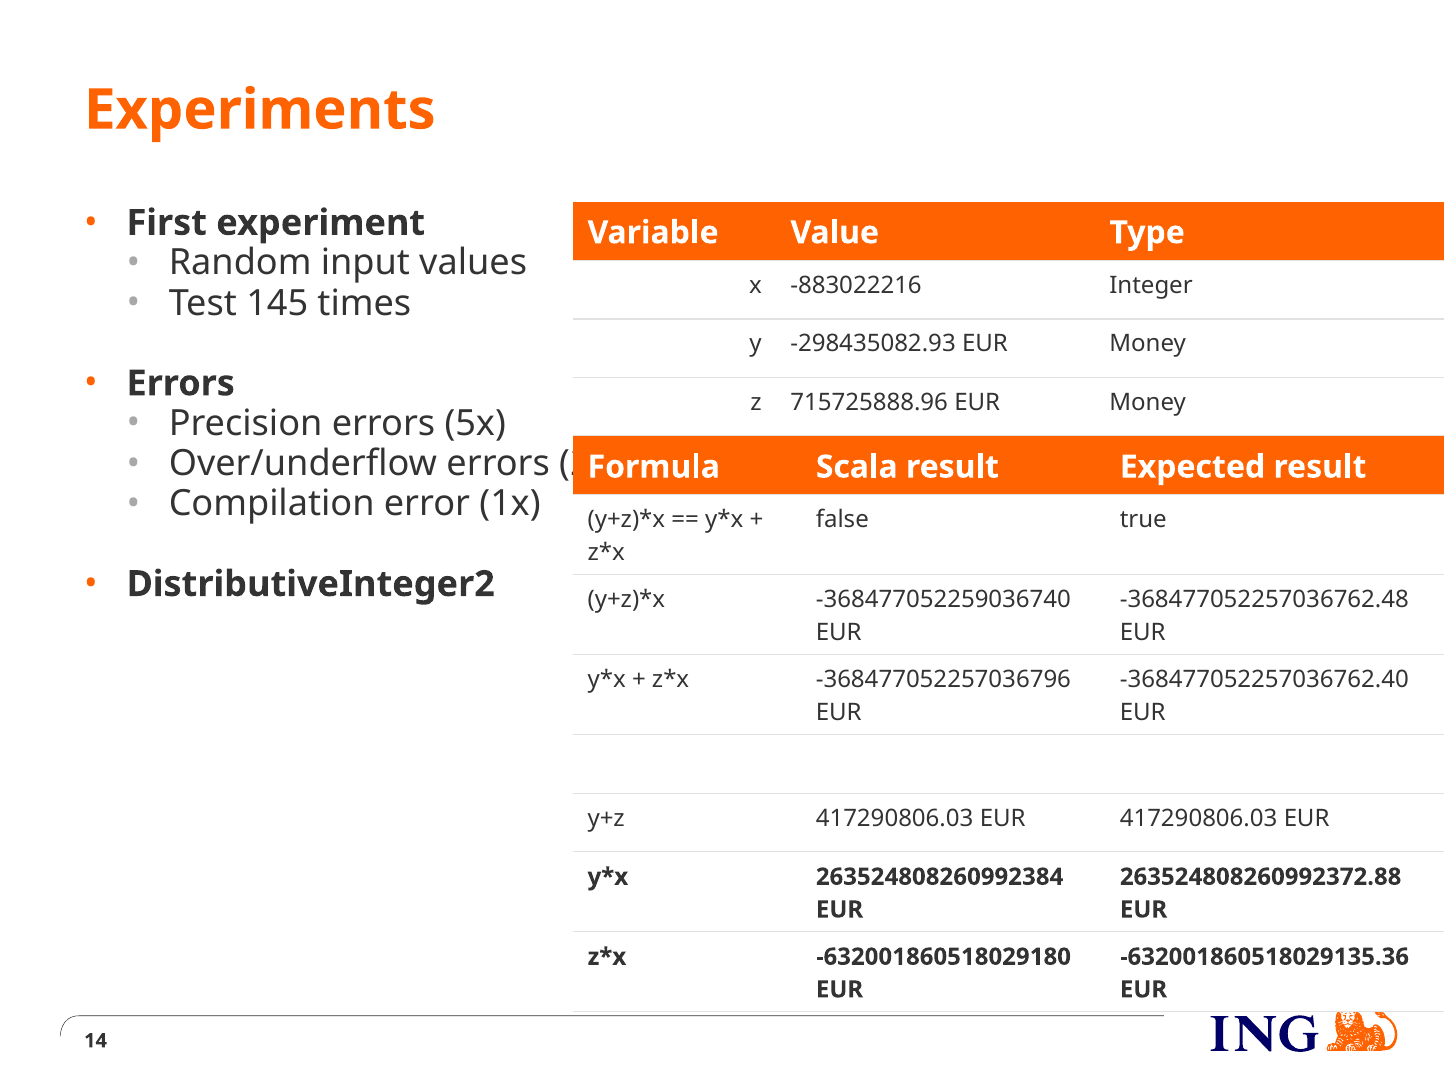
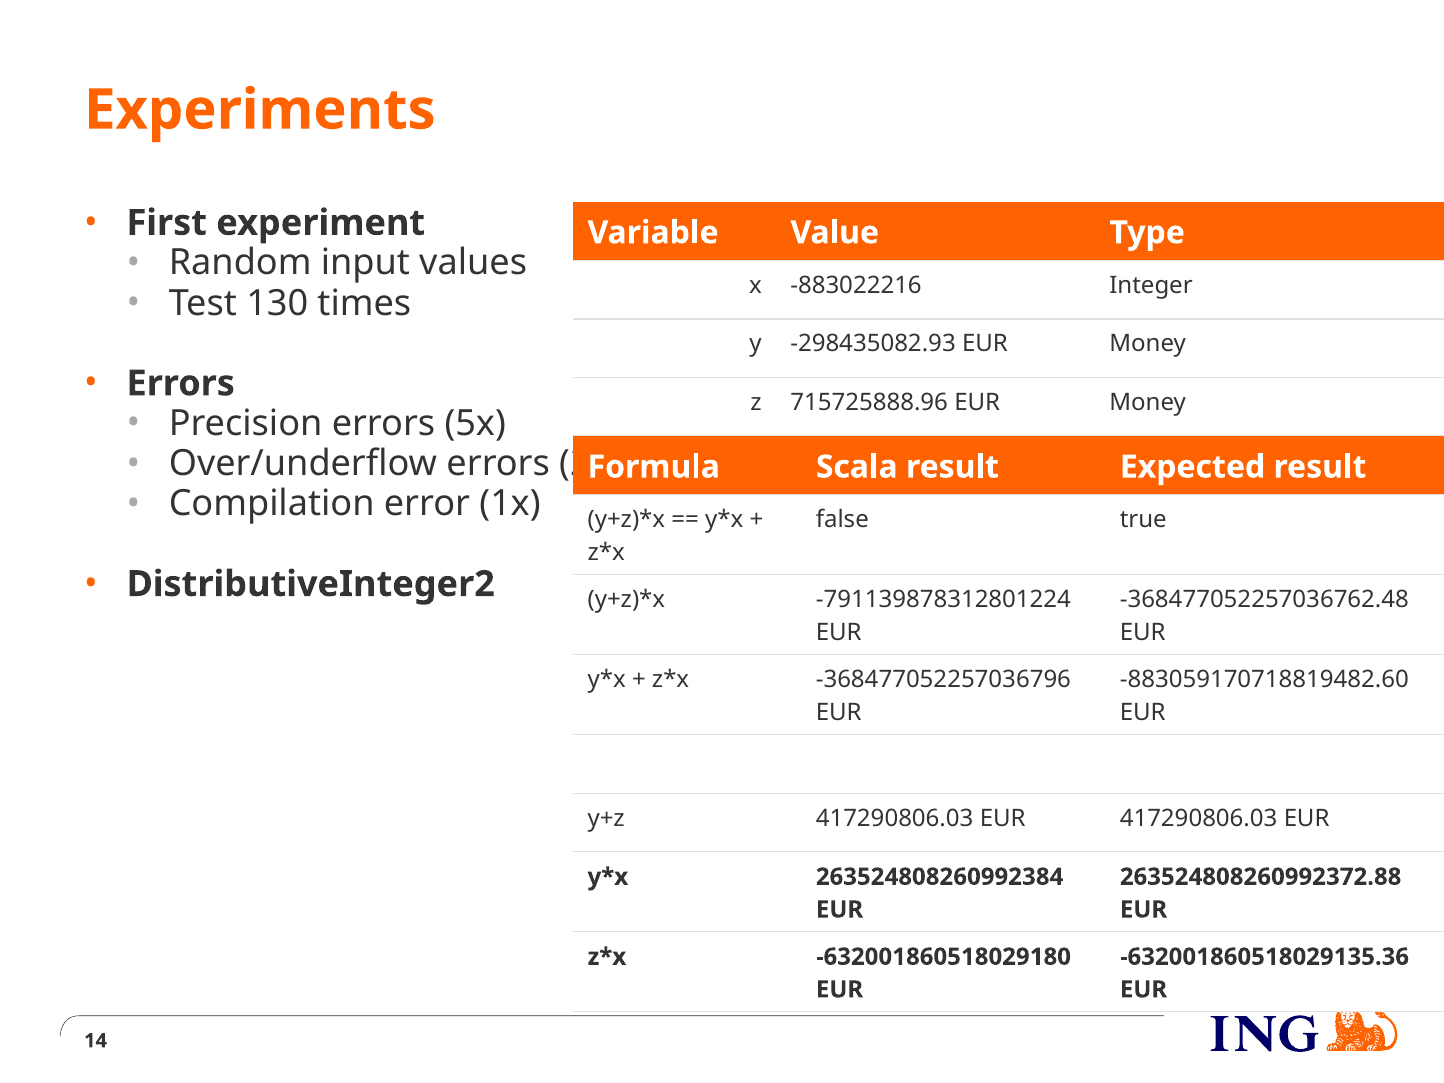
145: 145 -> 130
-368477052259036740: -368477052259036740 -> -791139878312801224
-368477052257036762.40: -368477052257036762.40 -> -883059170718819482.60
